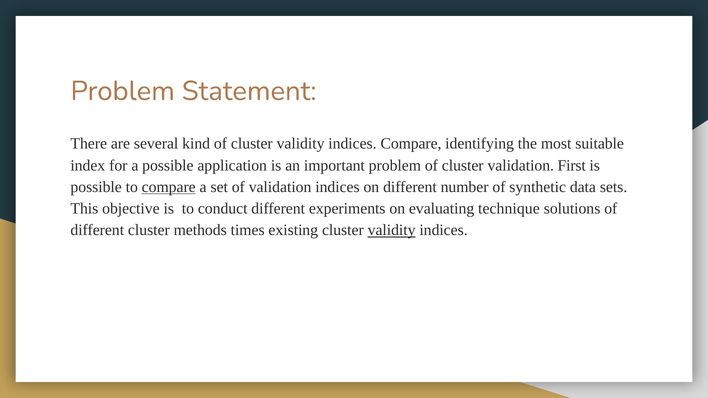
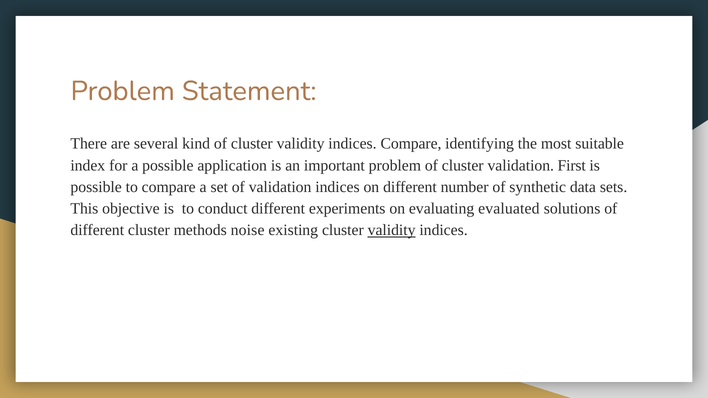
compare at (169, 187) underline: present -> none
technique: technique -> evaluated
times: times -> noise
